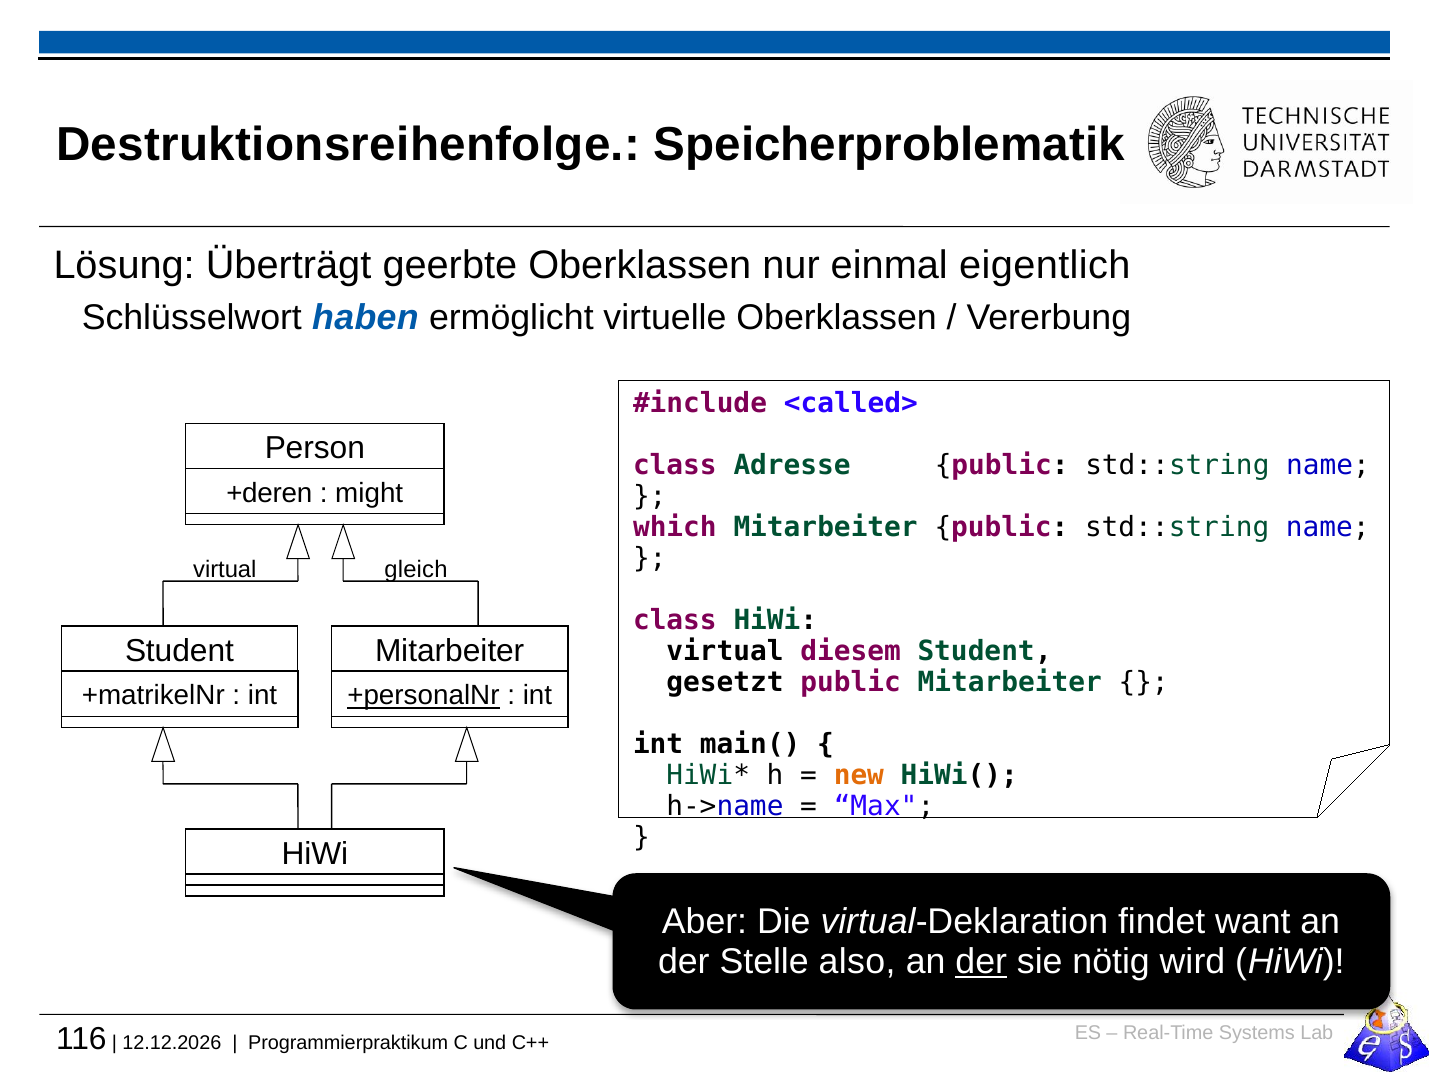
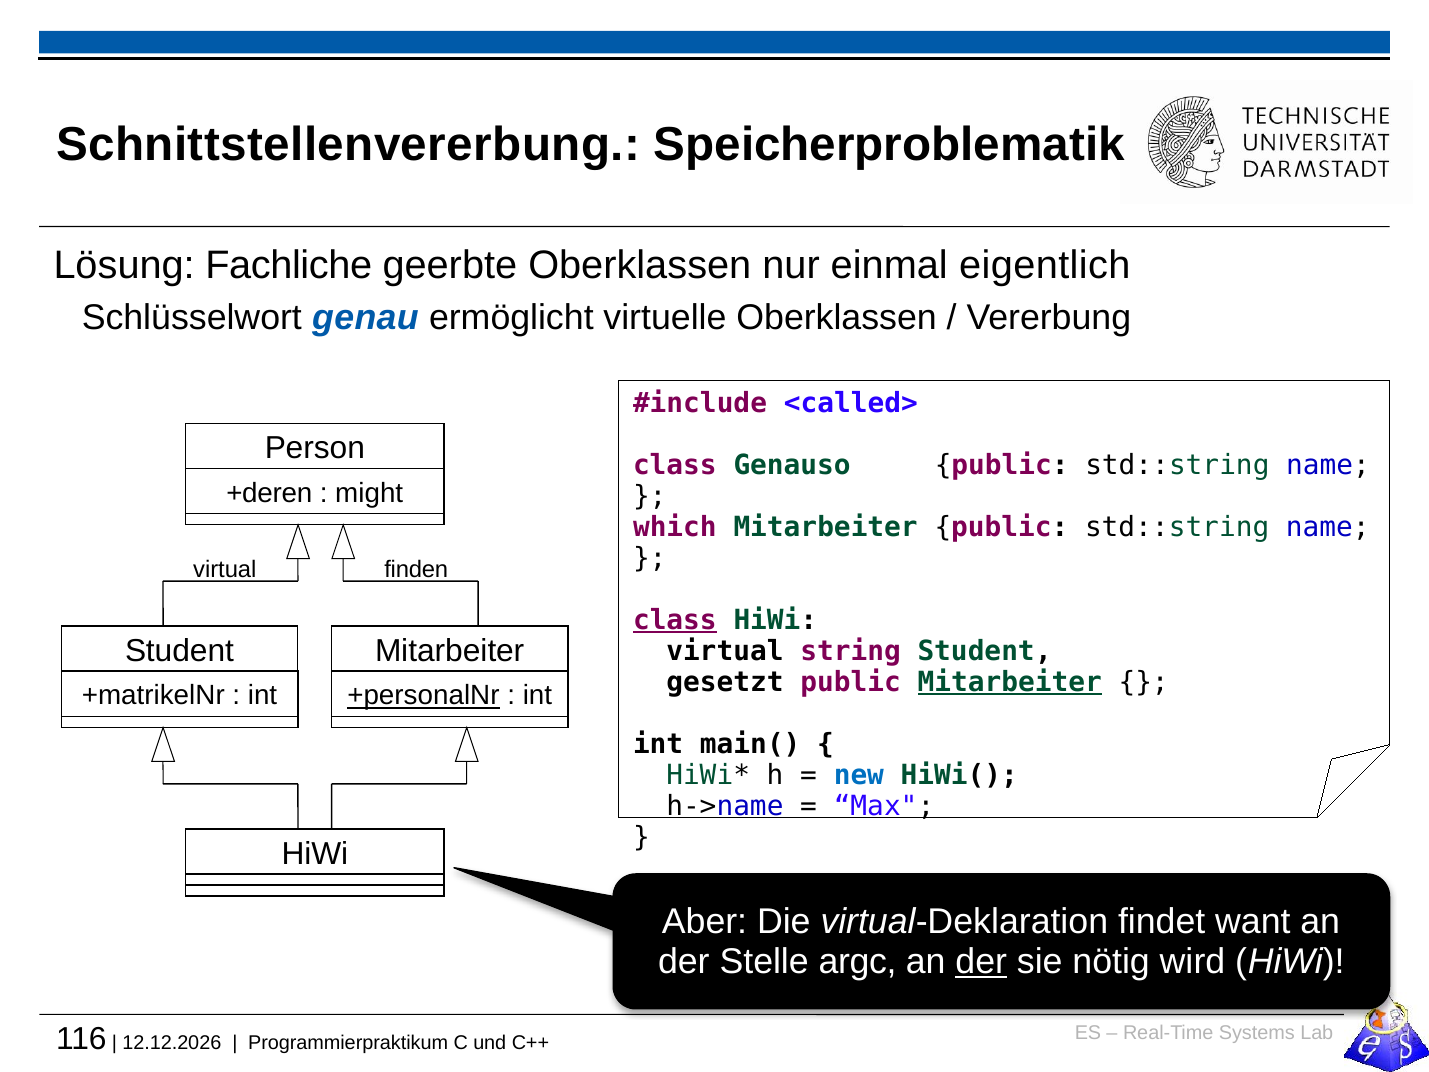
Destruktionsreihenfolge: Destruktionsreihenfolge -> Schnittstellenvererbung
Überträgt: Überträgt -> Fachliche
haben: haben -> genau
Adresse: Adresse -> Genauso
gleich: gleich -> finden
class at (675, 620) underline: none -> present
diesem: diesem -> string
Mitarbeiter at (1010, 682) underline: none -> present
new colour: orange -> blue
also: also -> argc
